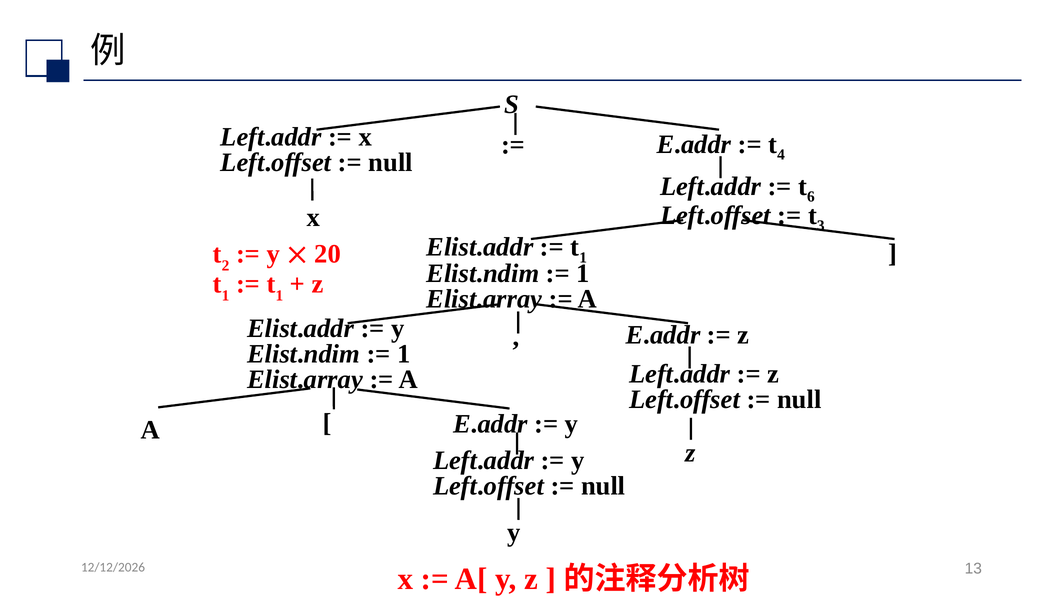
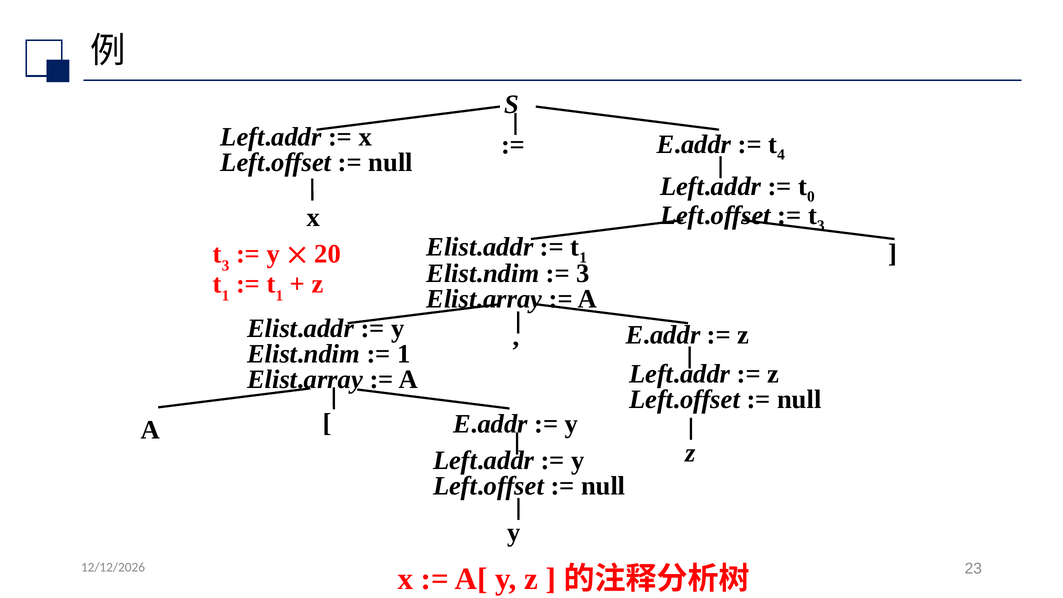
6: 6 -> 0
2 at (226, 265): 2 -> 3
1 at (583, 273): 1 -> 3
13: 13 -> 23
